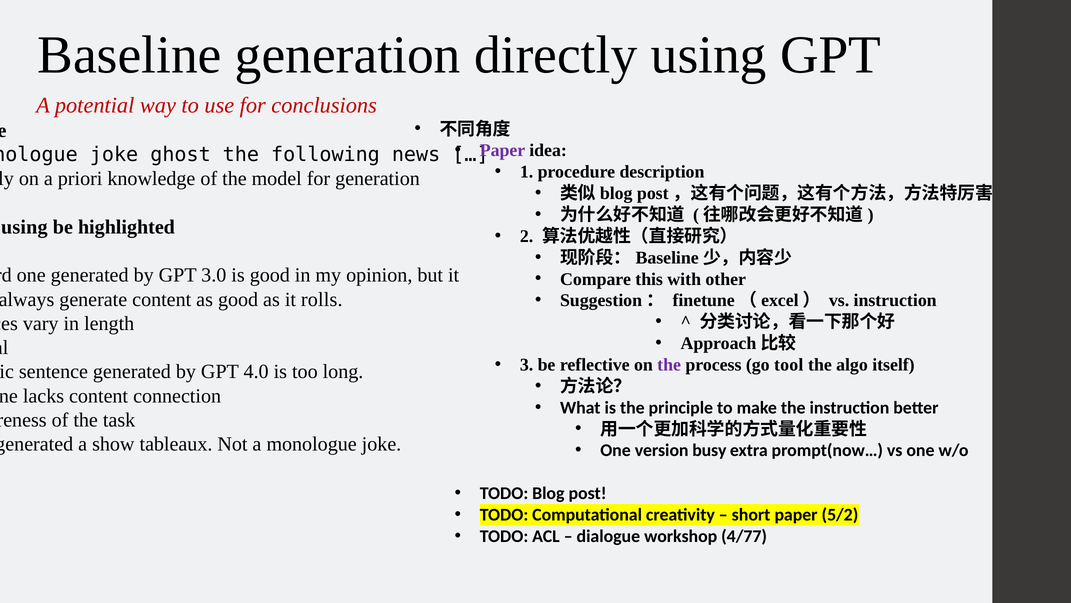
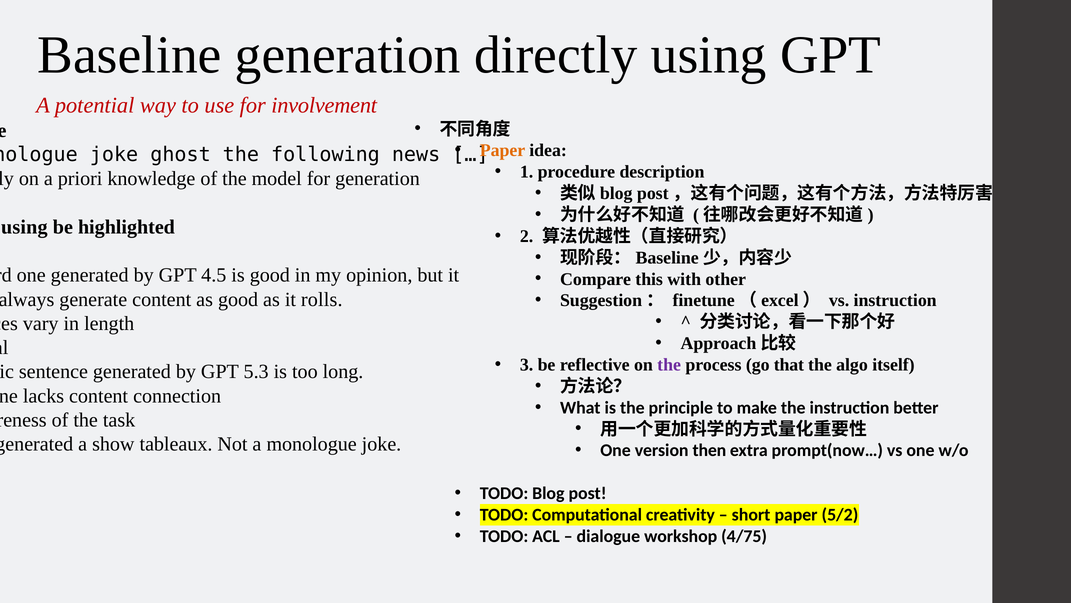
conclusions: conclusions -> involvement
Paper at (502, 150) colour: purple -> orange
3.0: 3.0 -> 4.5
go tool: tool -> that
4.0: 4.0 -> 5.3
busy: busy -> then
4/77: 4/77 -> 4/75
